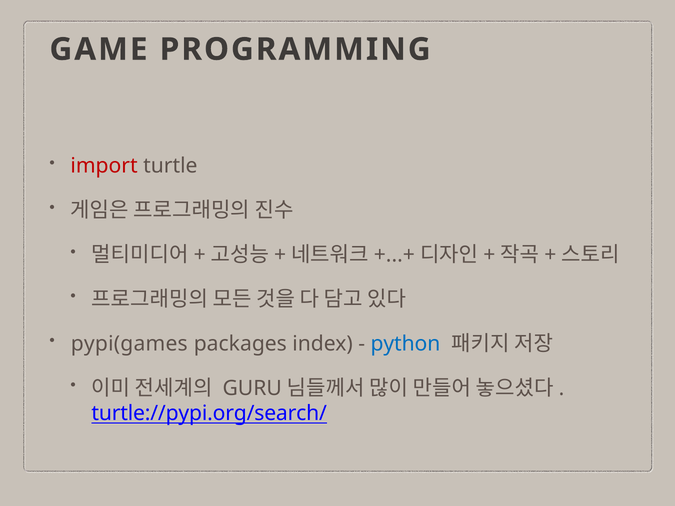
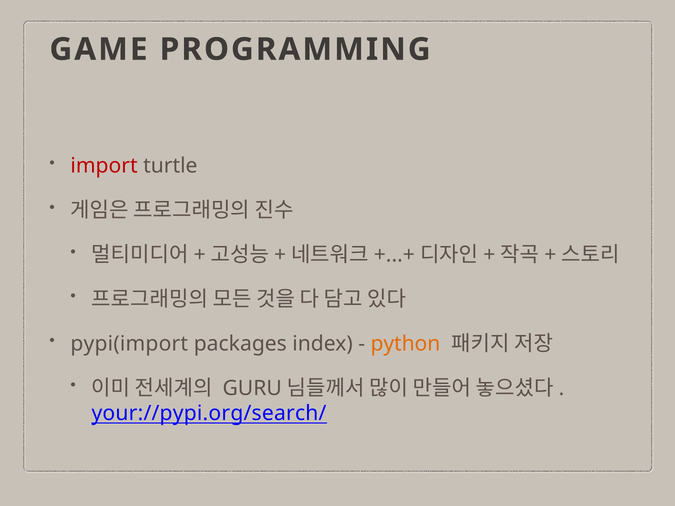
pypi(games: pypi(games -> pypi(import
python colour: blue -> orange
turtle://pypi.org/search/: turtle://pypi.org/search/ -> your://pypi.org/search/
